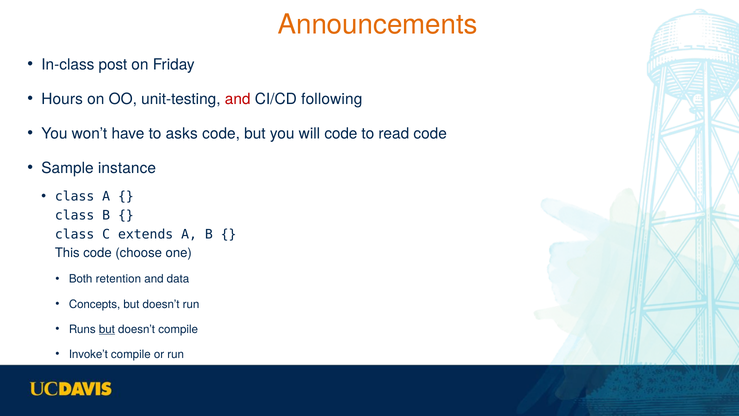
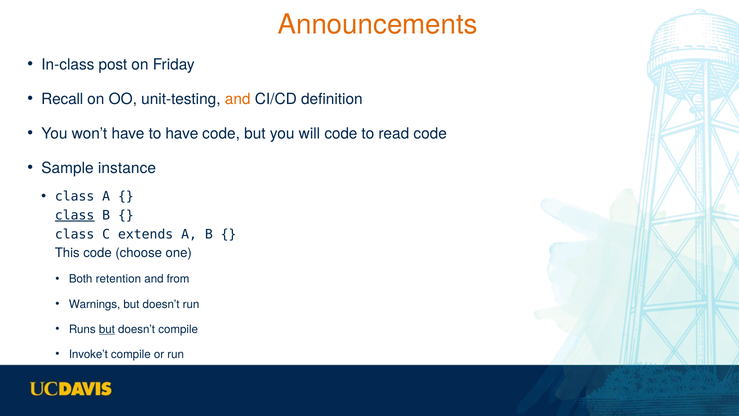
Hours: Hours -> Recall
and at (238, 99) colour: red -> orange
following: following -> definition
to asks: asks -> have
class at (75, 215) underline: none -> present
data: data -> from
Concepts: Concepts -> Warnings
